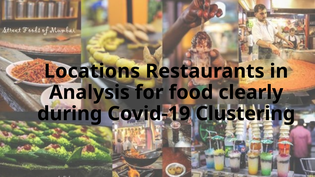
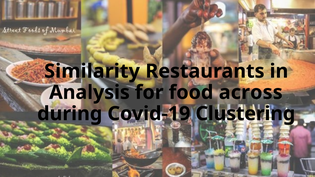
Locations: Locations -> Similarity
clearly: clearly -> across
